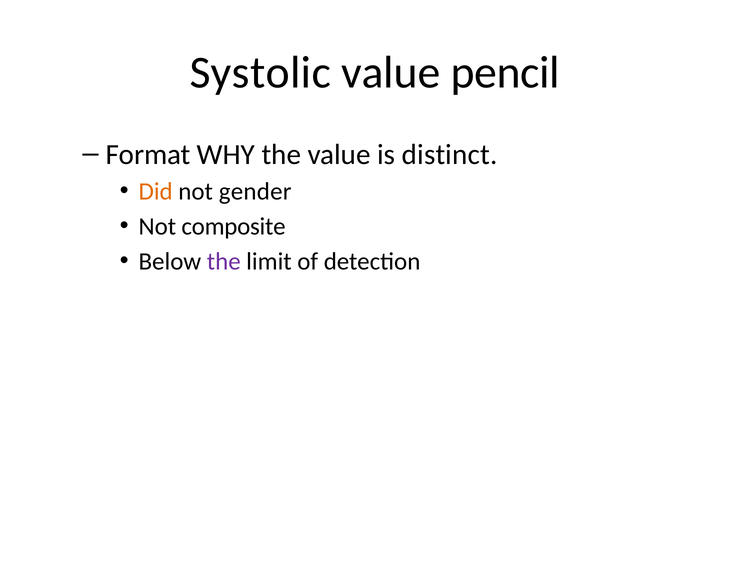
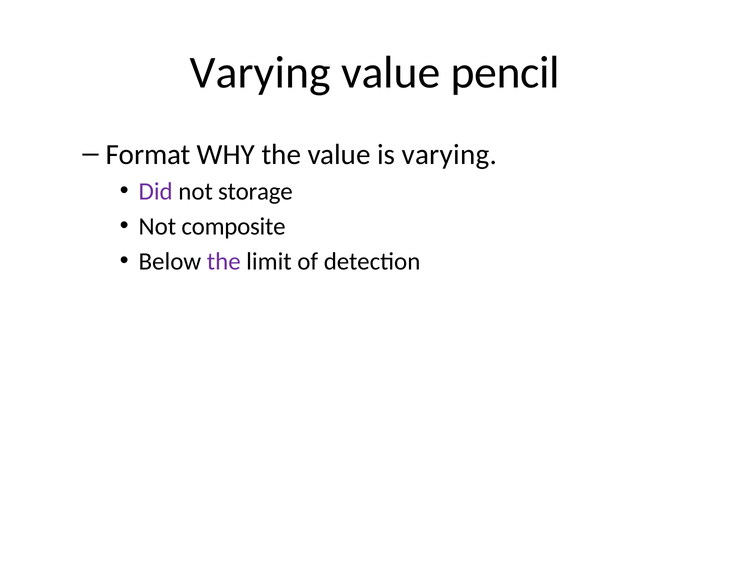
Systolic at (260, 73): Systolic -> Varying
is distinct: distinct -> varying
Did colour: orange -> purple
gender: gender -> storage
